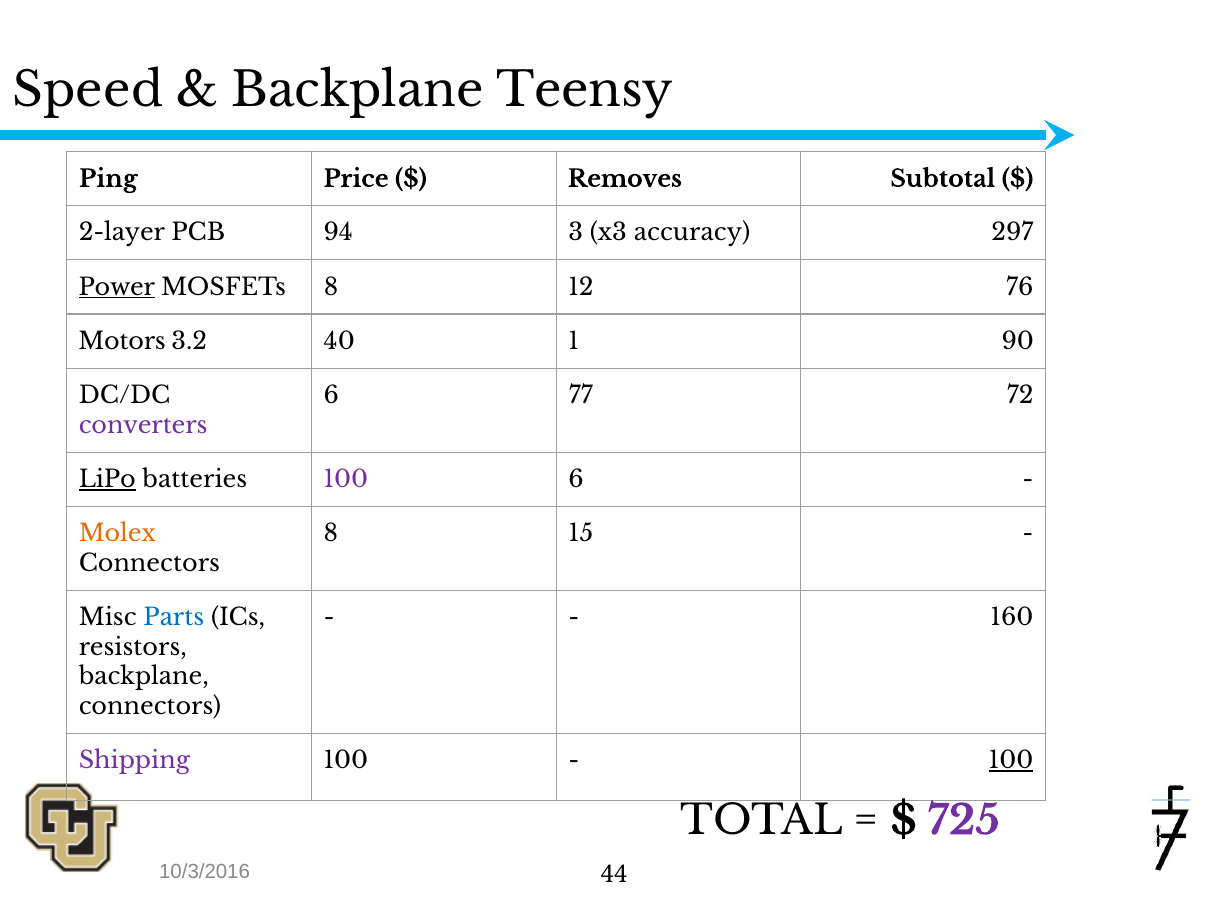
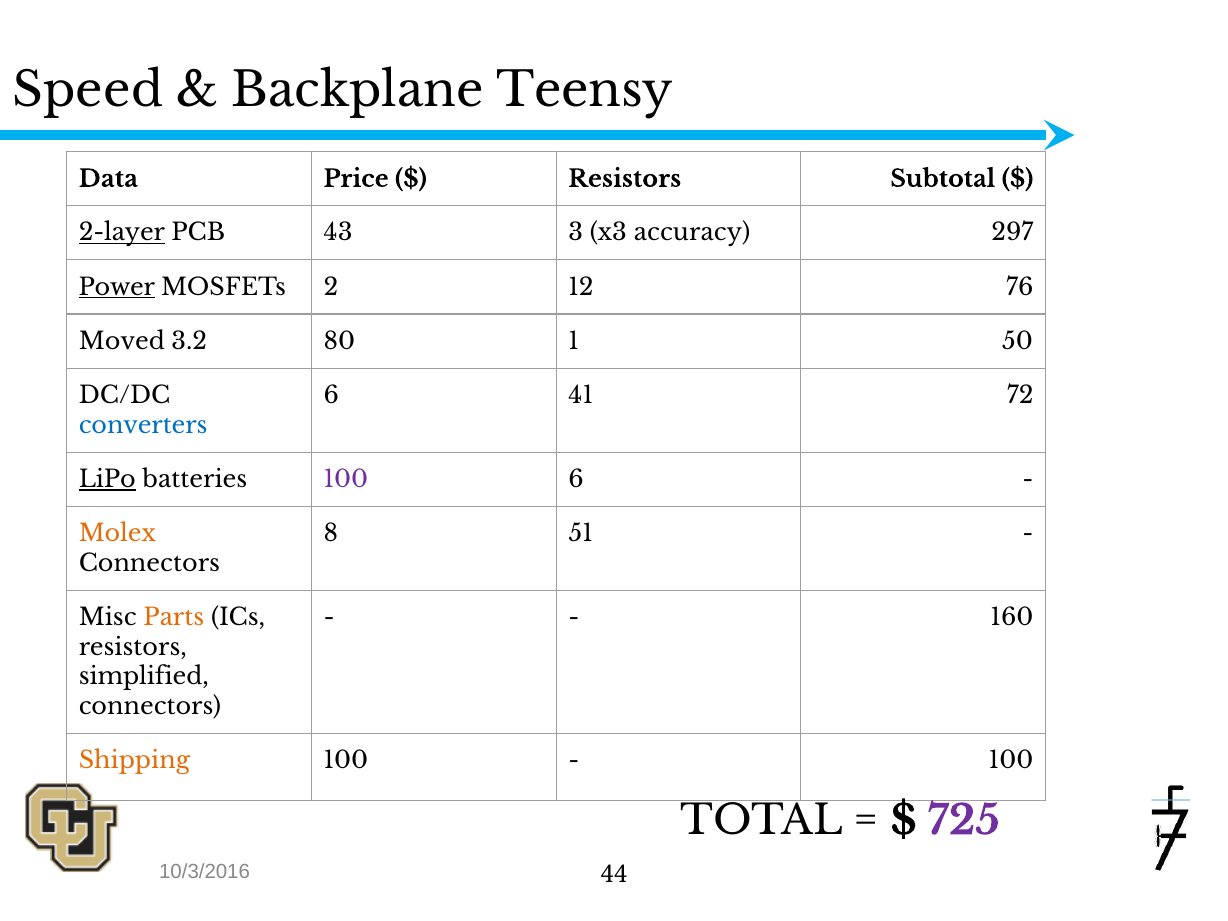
Ping: Ping -> Data
Removes at (625, 179): Removes -> Resistors
2-layer underline: none -> present
94: 94 -> 43
MOSFETs 8: 8 -> 2
Motors: Motors -> Moved
40: 40 -> 80
90: 90 -> 50
77: 77 -> 41
converters colour: purple -> blue
15: 15 -> 51
Parts colour: blue -> orange
backplane at (144, 677): backplane -> simplified
Shipping colour: purple -> orange
100 at (1011, 761) underline: present -> none
